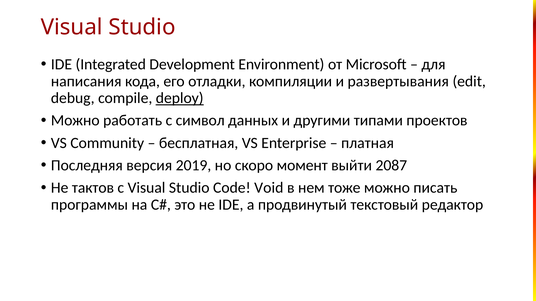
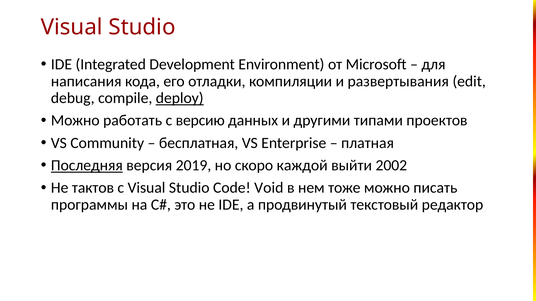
символ: символ -> версию
Последняя underline: none -> present
момент: момент -> каждой
2087: 2087 -> 2002
